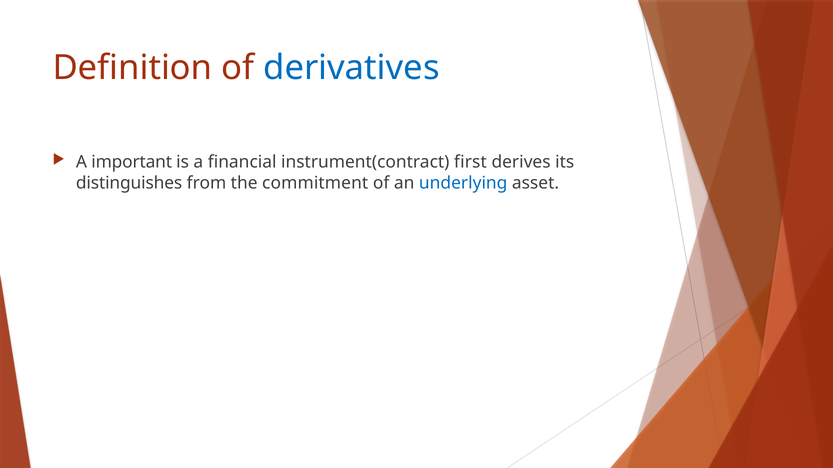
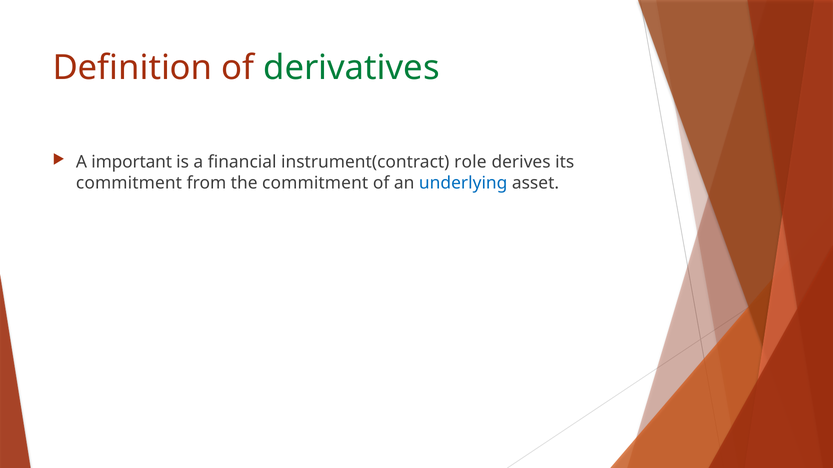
derivatives colour: blue -> green
first: first -> role
distinguishes at (129, 183): distinguishes -> commitment
